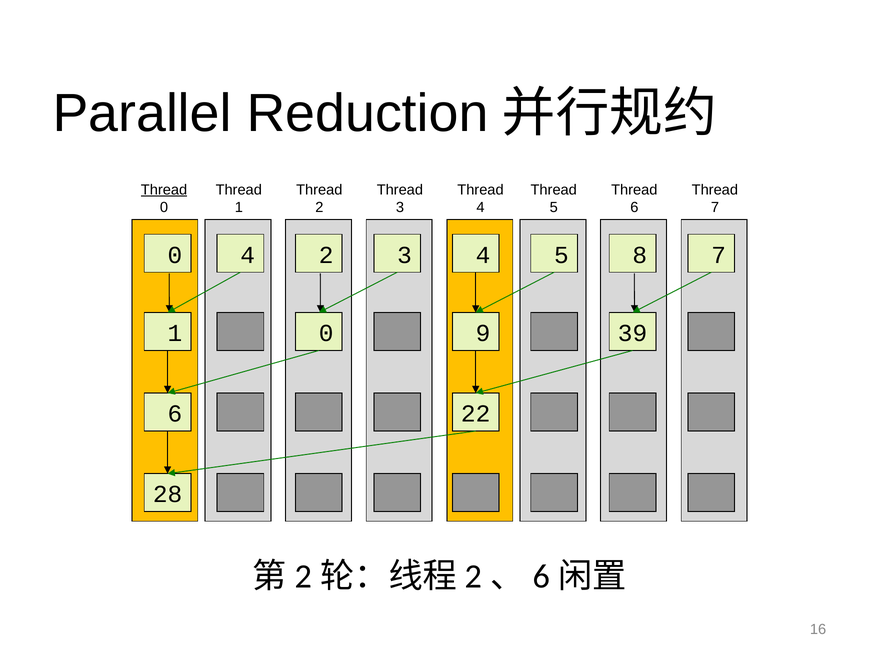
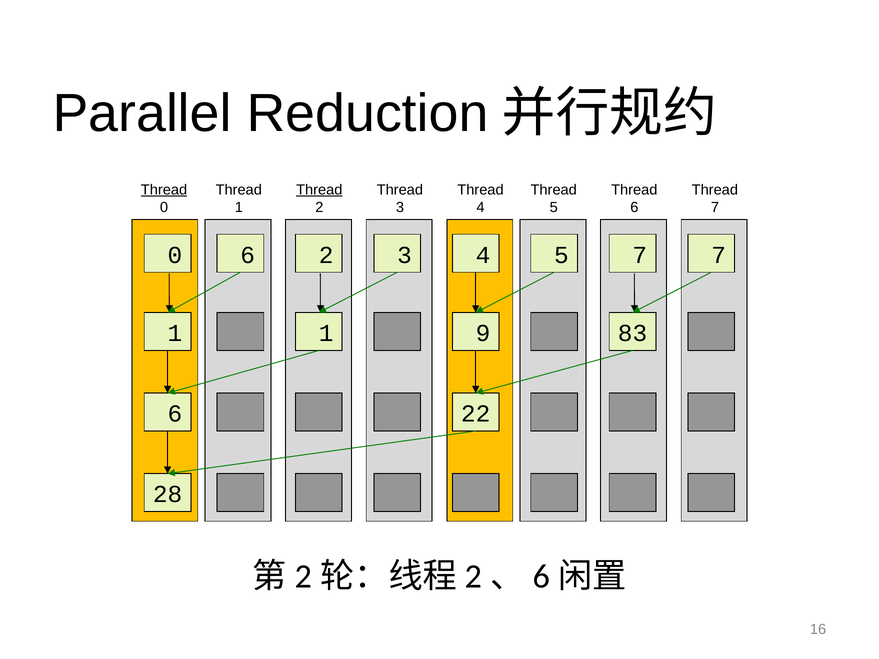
Thread at (319, 190) underline: none -> present
0 4: 4 -> 6
4 8: 8 -> 7
1 0: 0 -> 1
39: 39 -> 83
